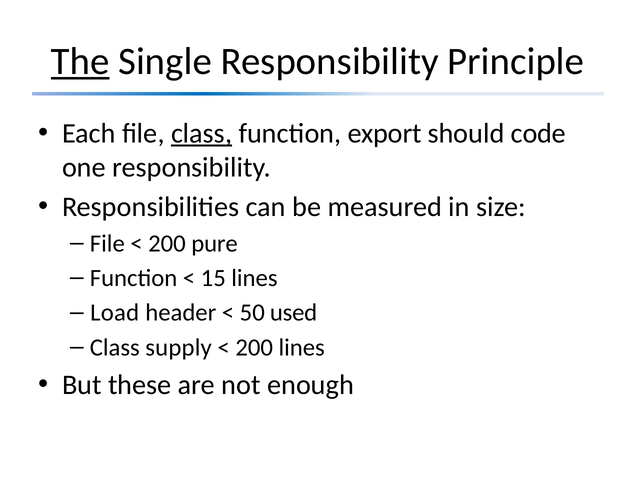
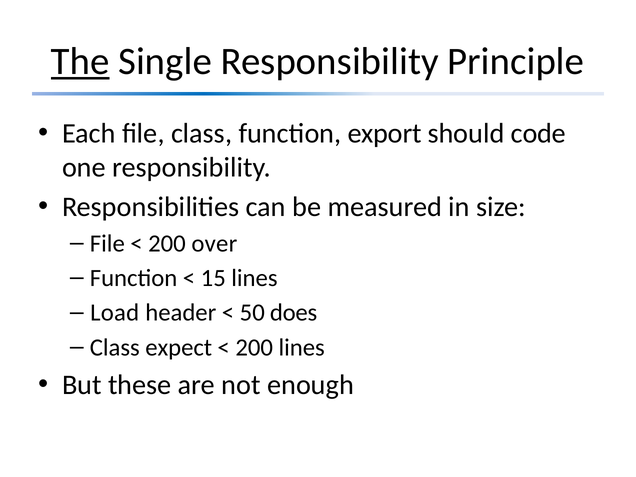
class at (202, 133) underline: present -> none
pure: pure -> over
used: used -> does
supply: supply -> expect
